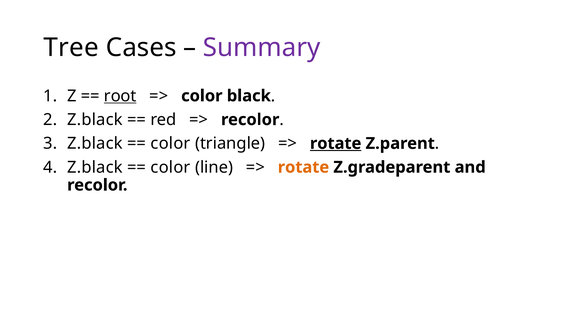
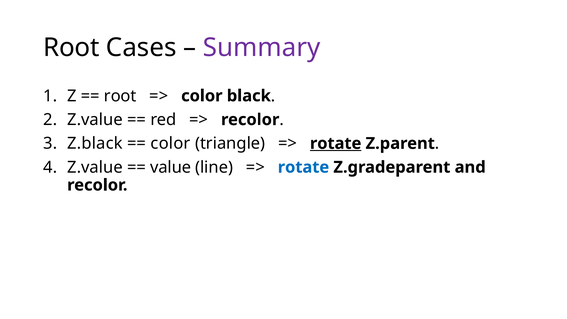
Tree at (71, 48): Tree -> Root
root at (120, 96) underline: present -> none
Z.black at (95, 120): Z.black -> Z.value
Z.black at (95, 167): Z.black -> Z.value
color at (170, 167): color -> value
rotate at (303, 167) colour: orange -> blue
